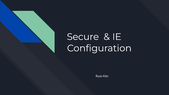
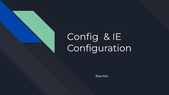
Secure: Secure -> Config
